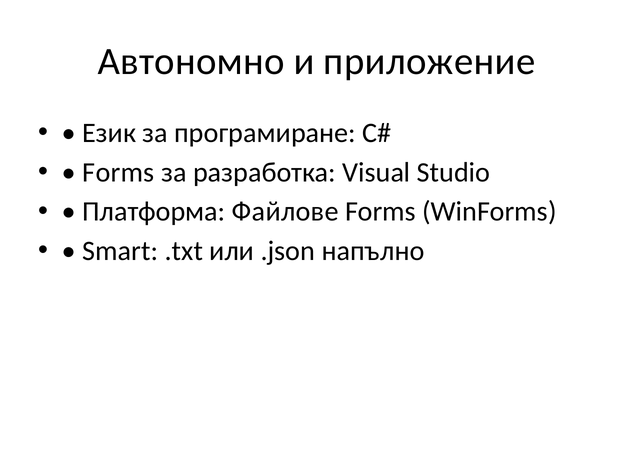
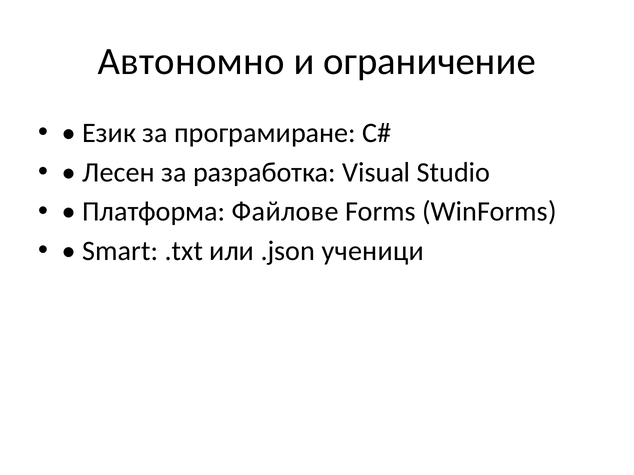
приложение: приложение -> ограничение
Forms at (118, 172): Forms -> Лесен
напълно: напълно -> ученици
